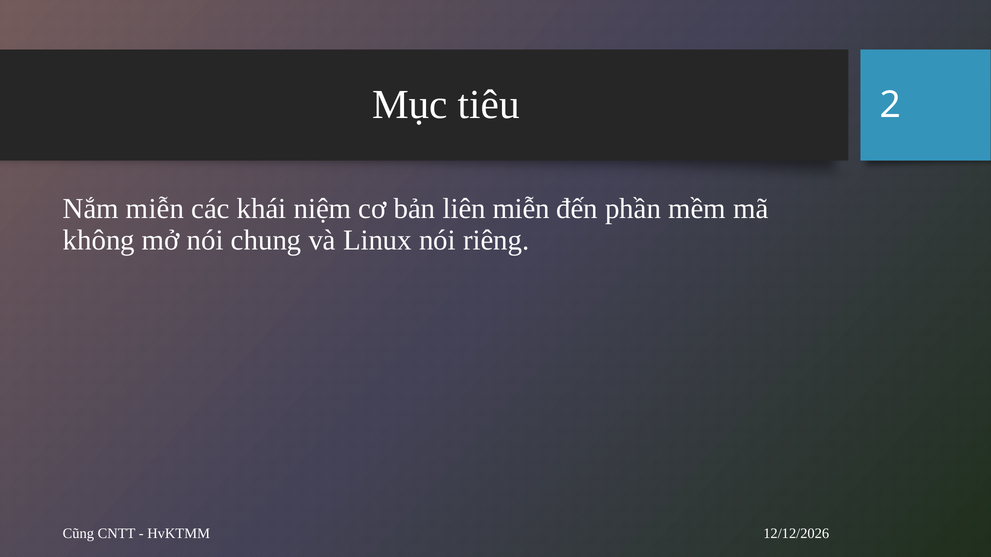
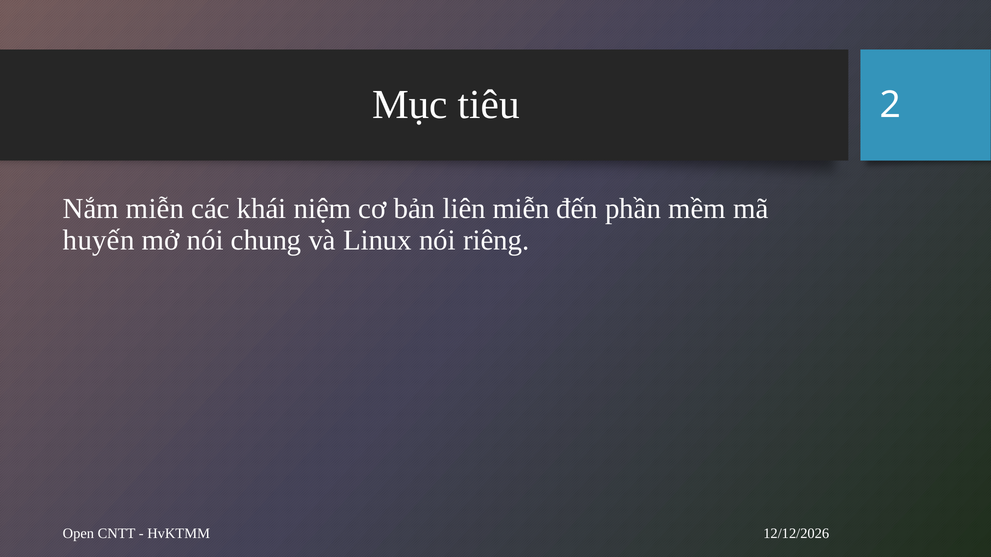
không: không -> huyến
Cũng: Cũng -> Open
